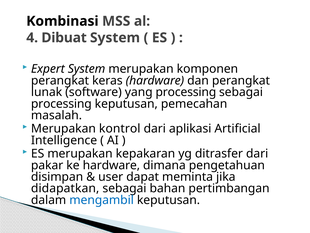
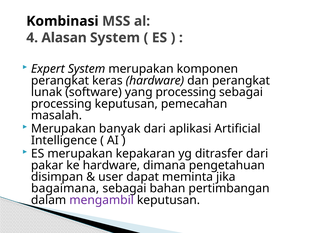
Dibuat: Dibuat -> Alasan
kontrol: kontrol -> banyak
didapatkan: didapatkan -> bagaimana
mengambil colour: blue -> purple
